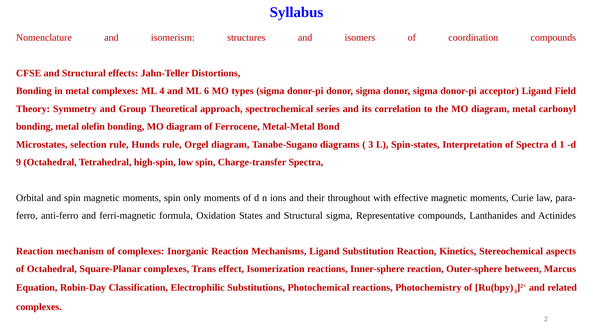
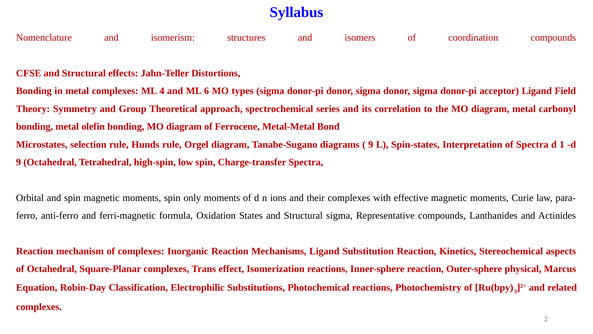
3 at (371, 144): 3 -> 9
their throughout: throughout -> complexes
between: between -> physical
